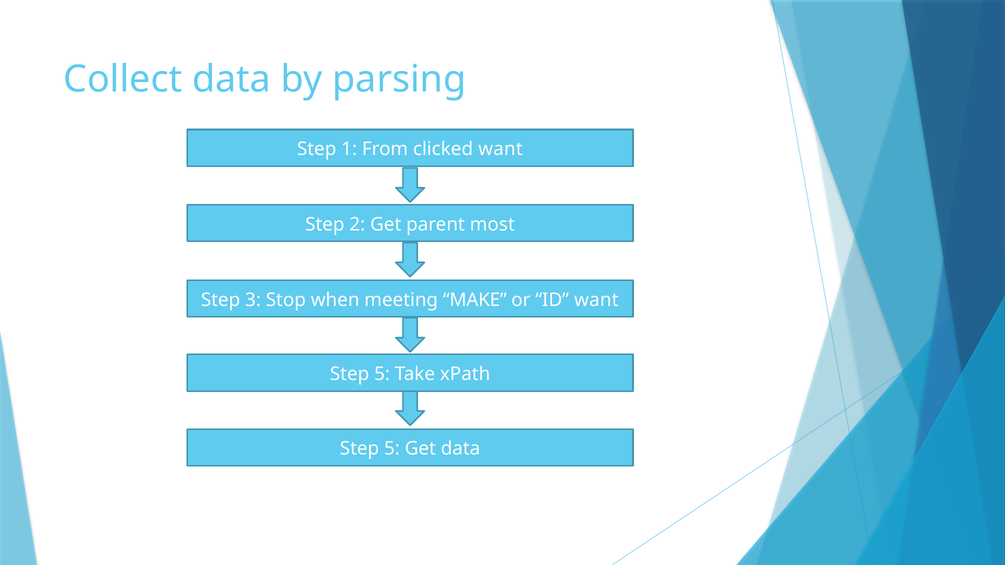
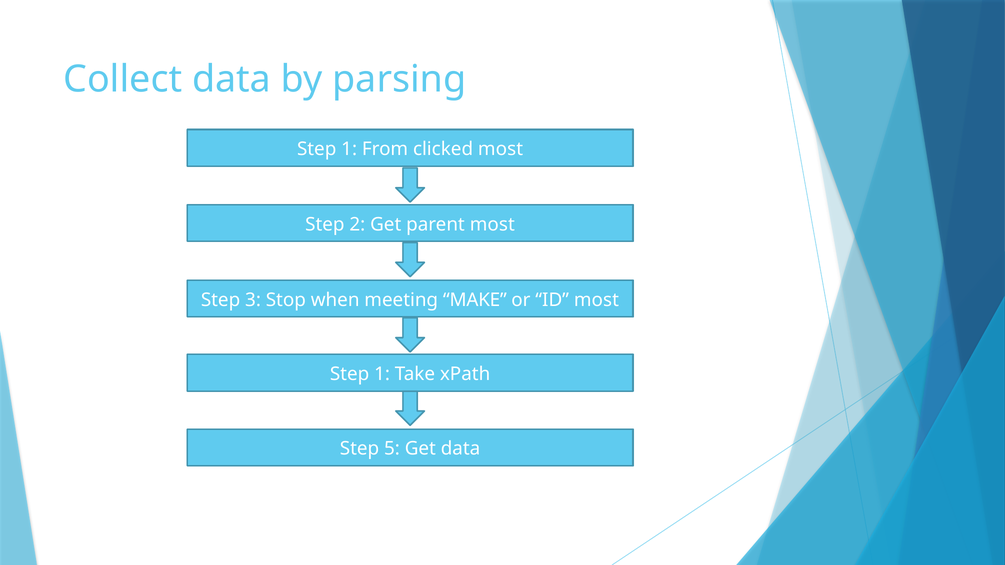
clicked want: want -> most
ID want: want -> most
5 at (382, 374): 5 -> 1
